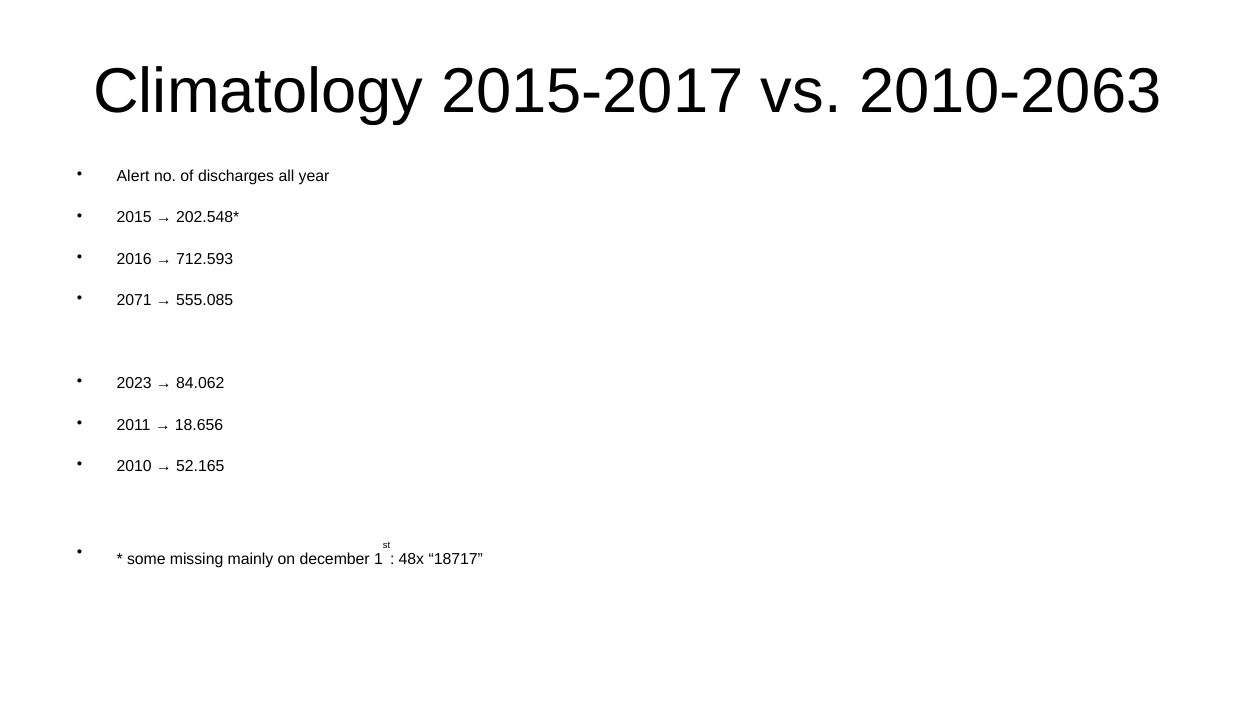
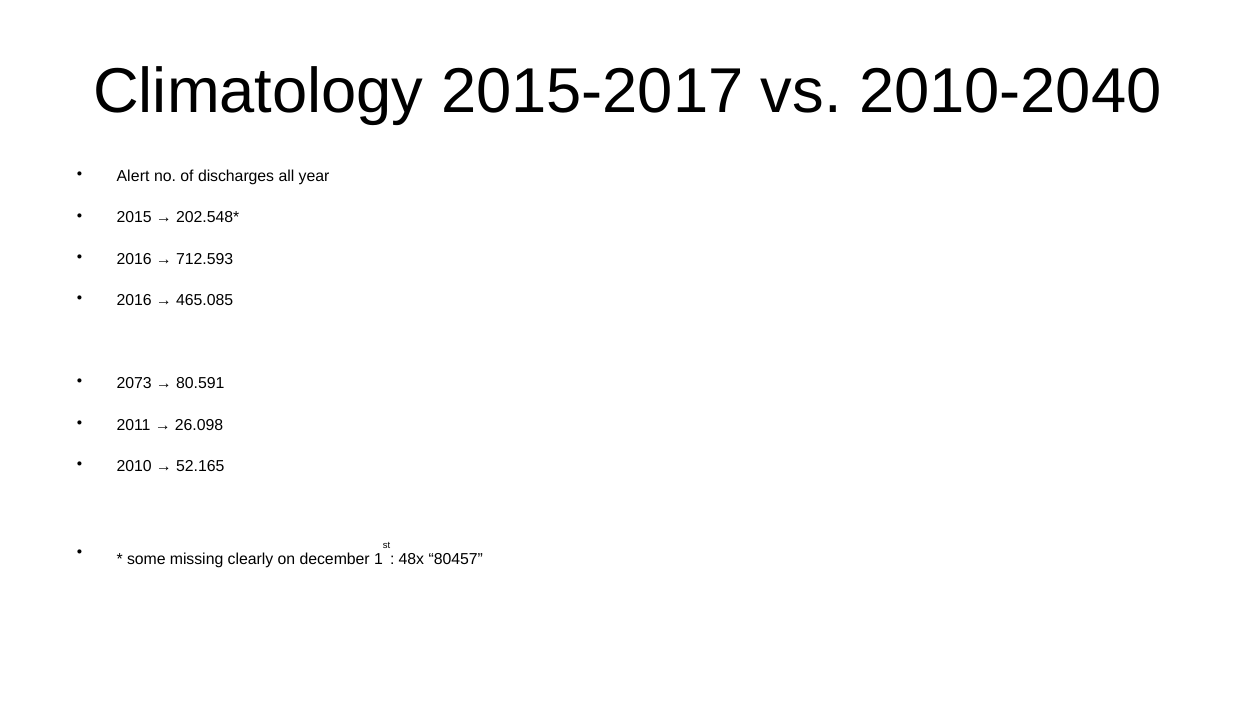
2010-2063: 2010-2063 -> 2010-2040
2071 at (134, 300): 2071 -> 2016
555.085: 555.085 -> 465.085
2023: 2023 -> 2073
84.062: 84.062 -> 80.591
18.656: 18.656 -> 26.098
mainly: mainly -> clearly
18717: 18717 -> 80457
